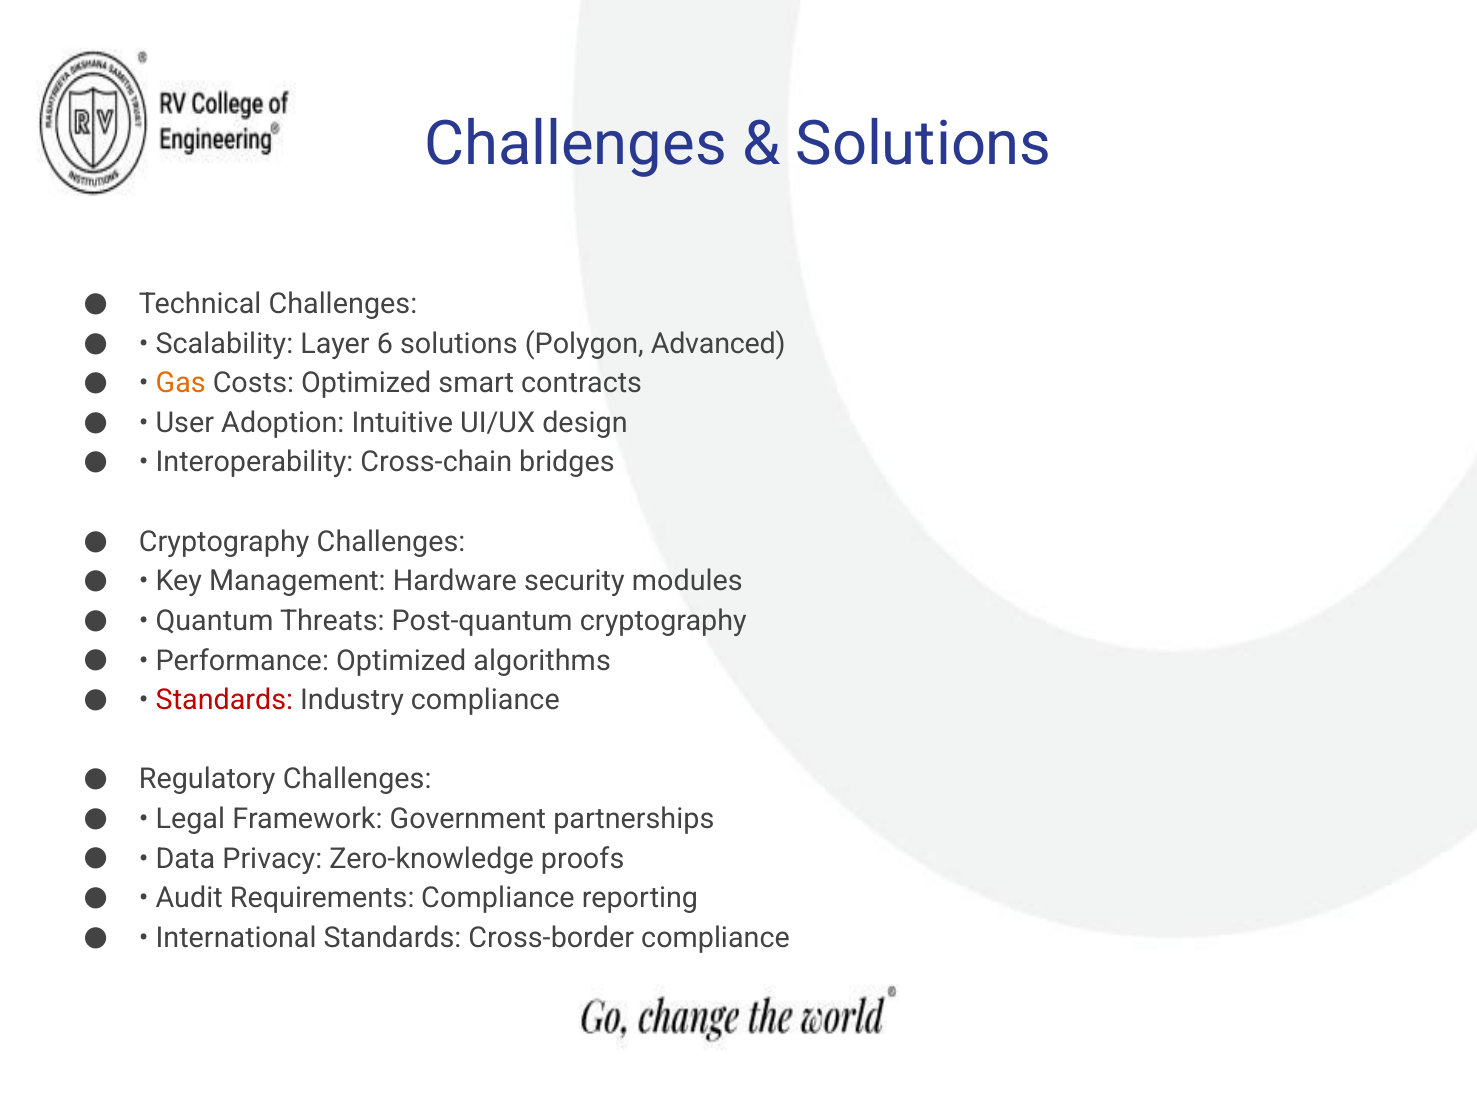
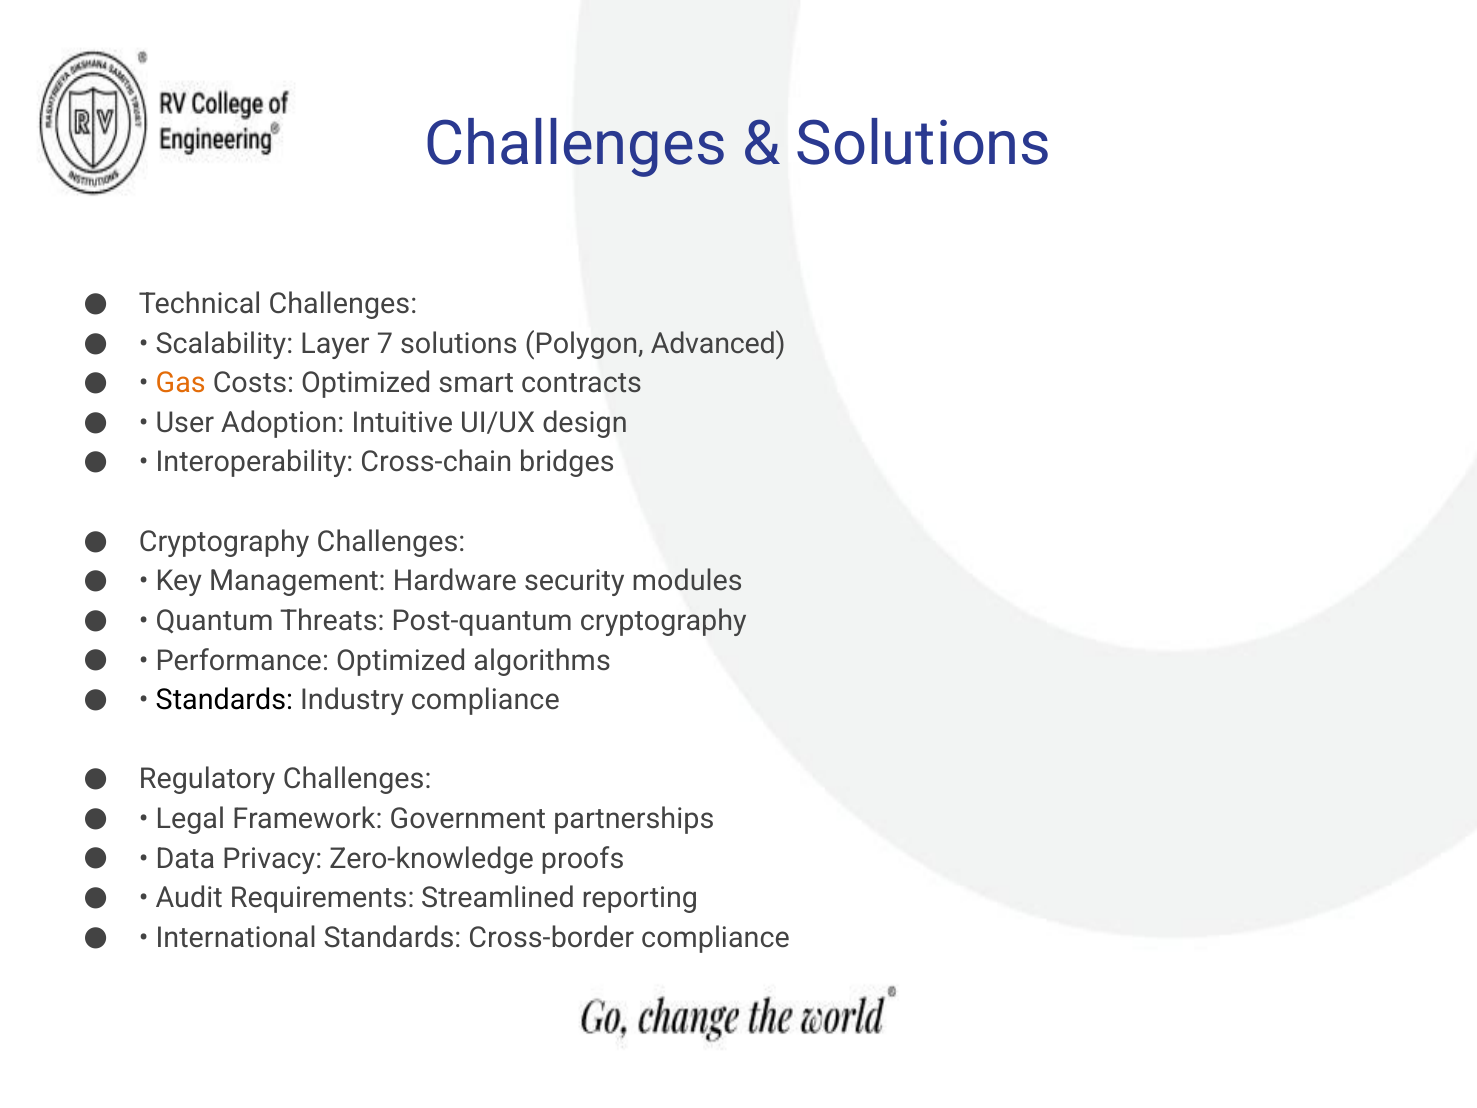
6: 6 -> 7
Standards at (224, 700) colour: red -> black
Requirements Compliance: Compliance -> Streamlined
